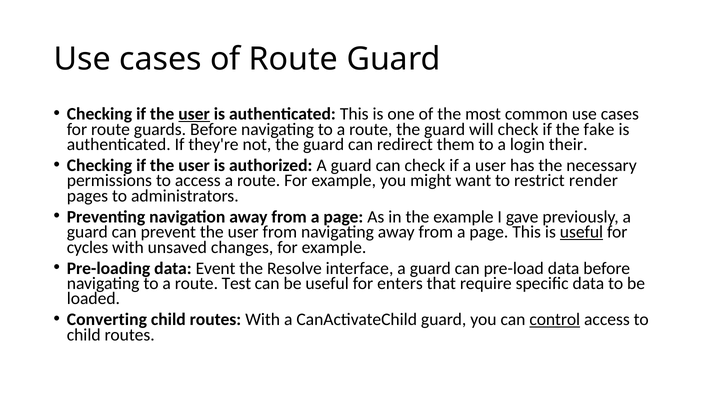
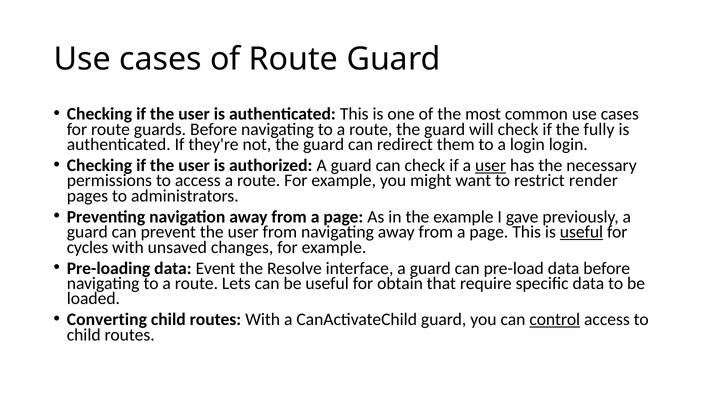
user at (194, 114) underline: present -> none
fake: fake -> fully
login their: their -> login
user at (491, 166) underline: none -> present
Test: Test -> Lets
enters: enters -> obtain
